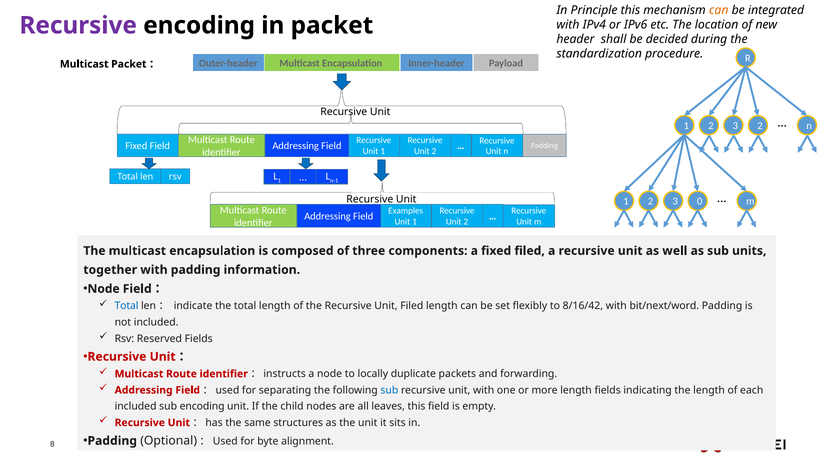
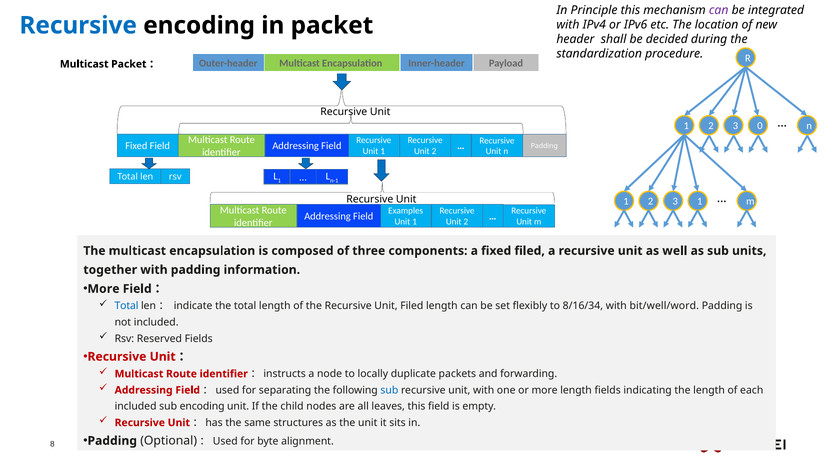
can at (719, 10) colour: orange -> purple
Recursive at (78, 25) colour: purple -> blue
3 2: 2 -> 0
3 0: 0 -> 1
Node at (104, 289): Node -> More
8/16/42: 8/16/42 -> 8/16/34
bit/next/word: bit/next/word -> bit/well/word
